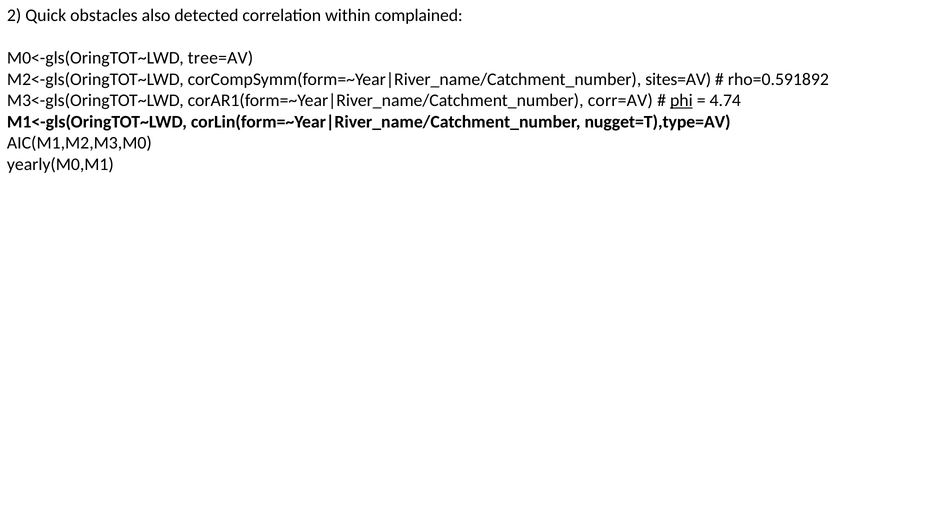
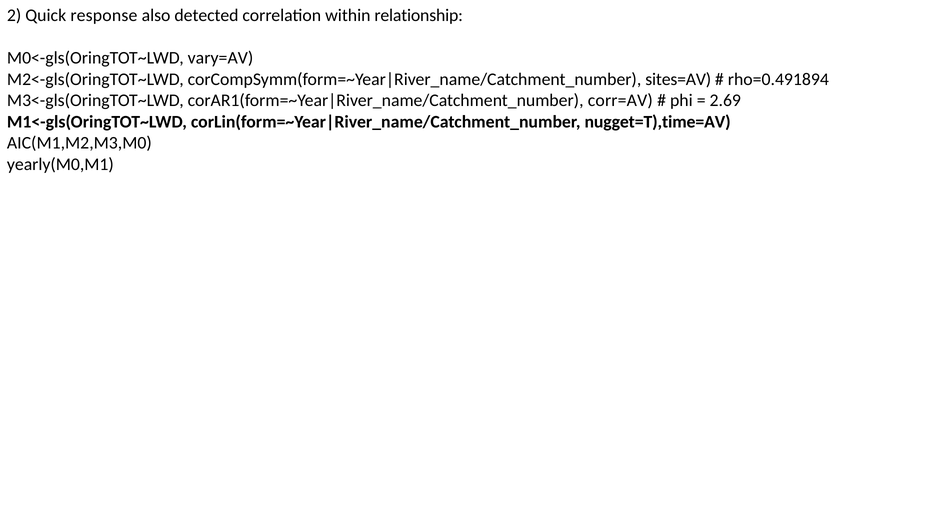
obstacles: obstacles -> response
complained: complained -> relationship
tree=AV: tree=AV -> vary=AV
rho=0.591892: rho=0.591892 -> rho=0.491894
phi underline: present -> none
4.74: 4.74 -> 2.69
nugget=T),type=AV: nugget=T),type=AV -> nugget=T),time=AV
